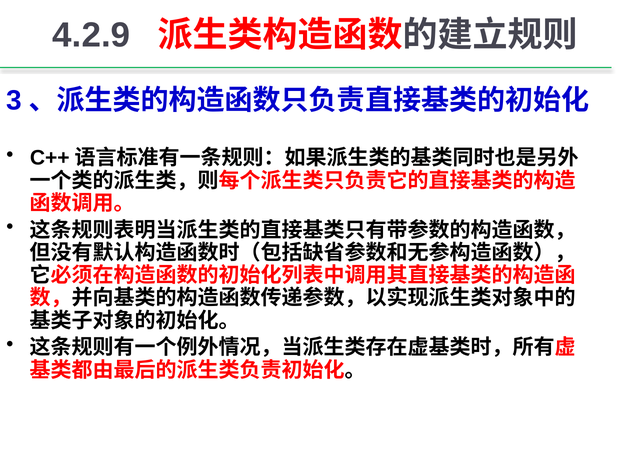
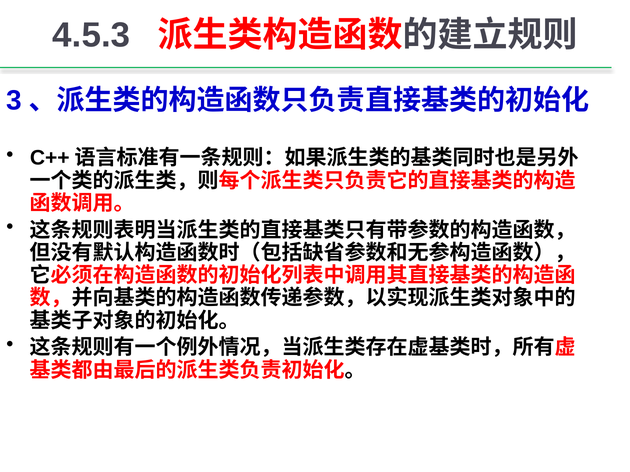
4.2.9: 4.2.9 -> 4.5.3
